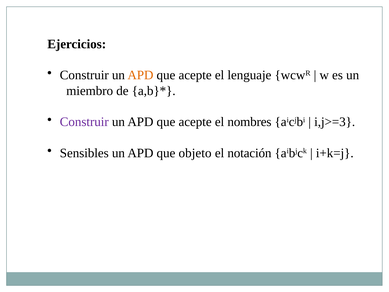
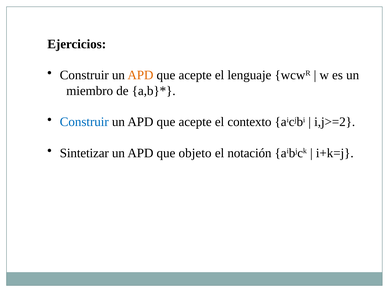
Construir at (84, 122) colour: purple -> blue
nombres: nombres -> contexto
i,j>=3: i,j>=3 -> i,j>=2
Sensibles: Sensibles -> Sintetizar
